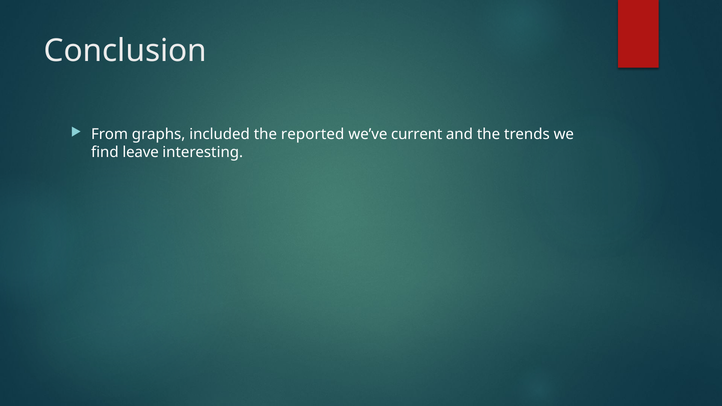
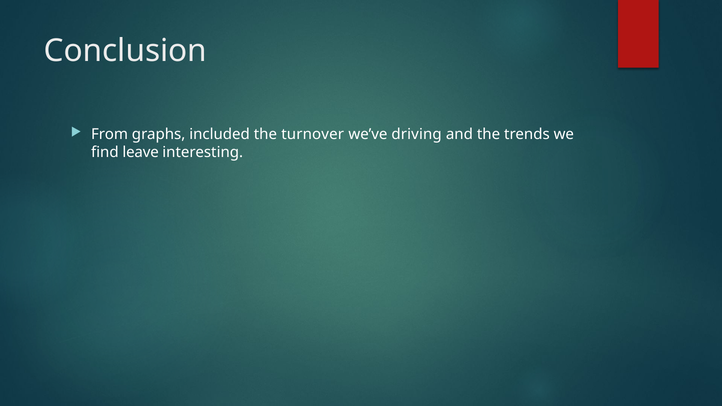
reported: reported -> turnover
current: current -> driving
